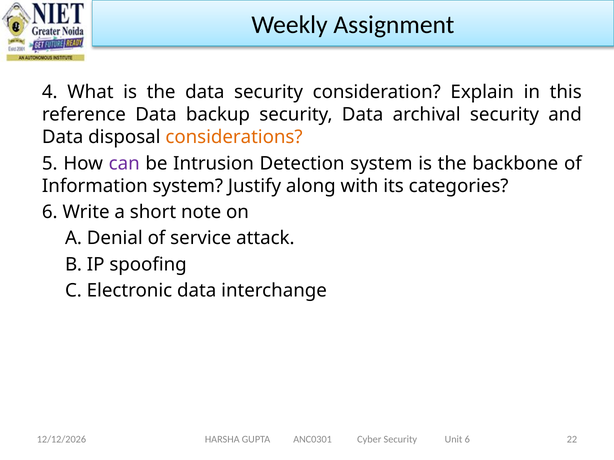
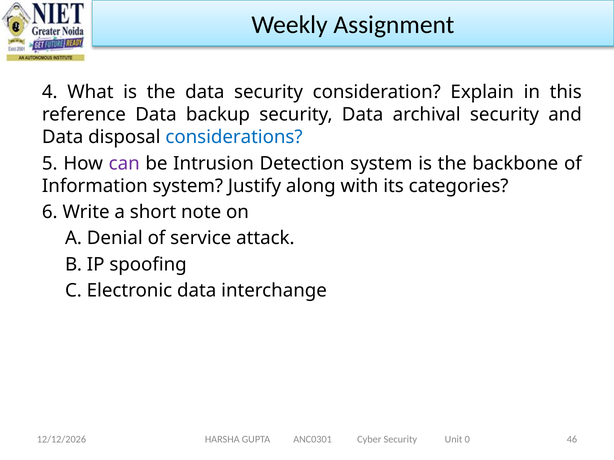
considerations colour: orange -> blue
22: 22 -> 46
Unit 6: 6 -> 0
